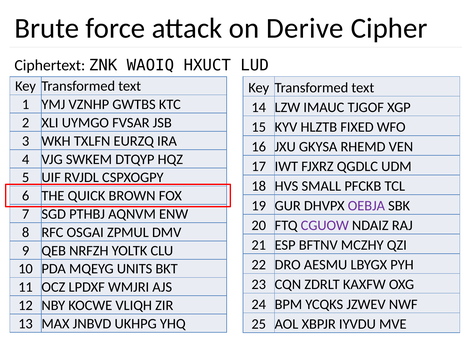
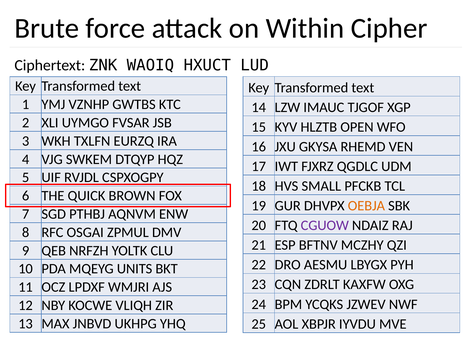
Derive: Derive -> Within
FIXED: FIXED -> OPEN
OEBJA colour: purple -> orange
